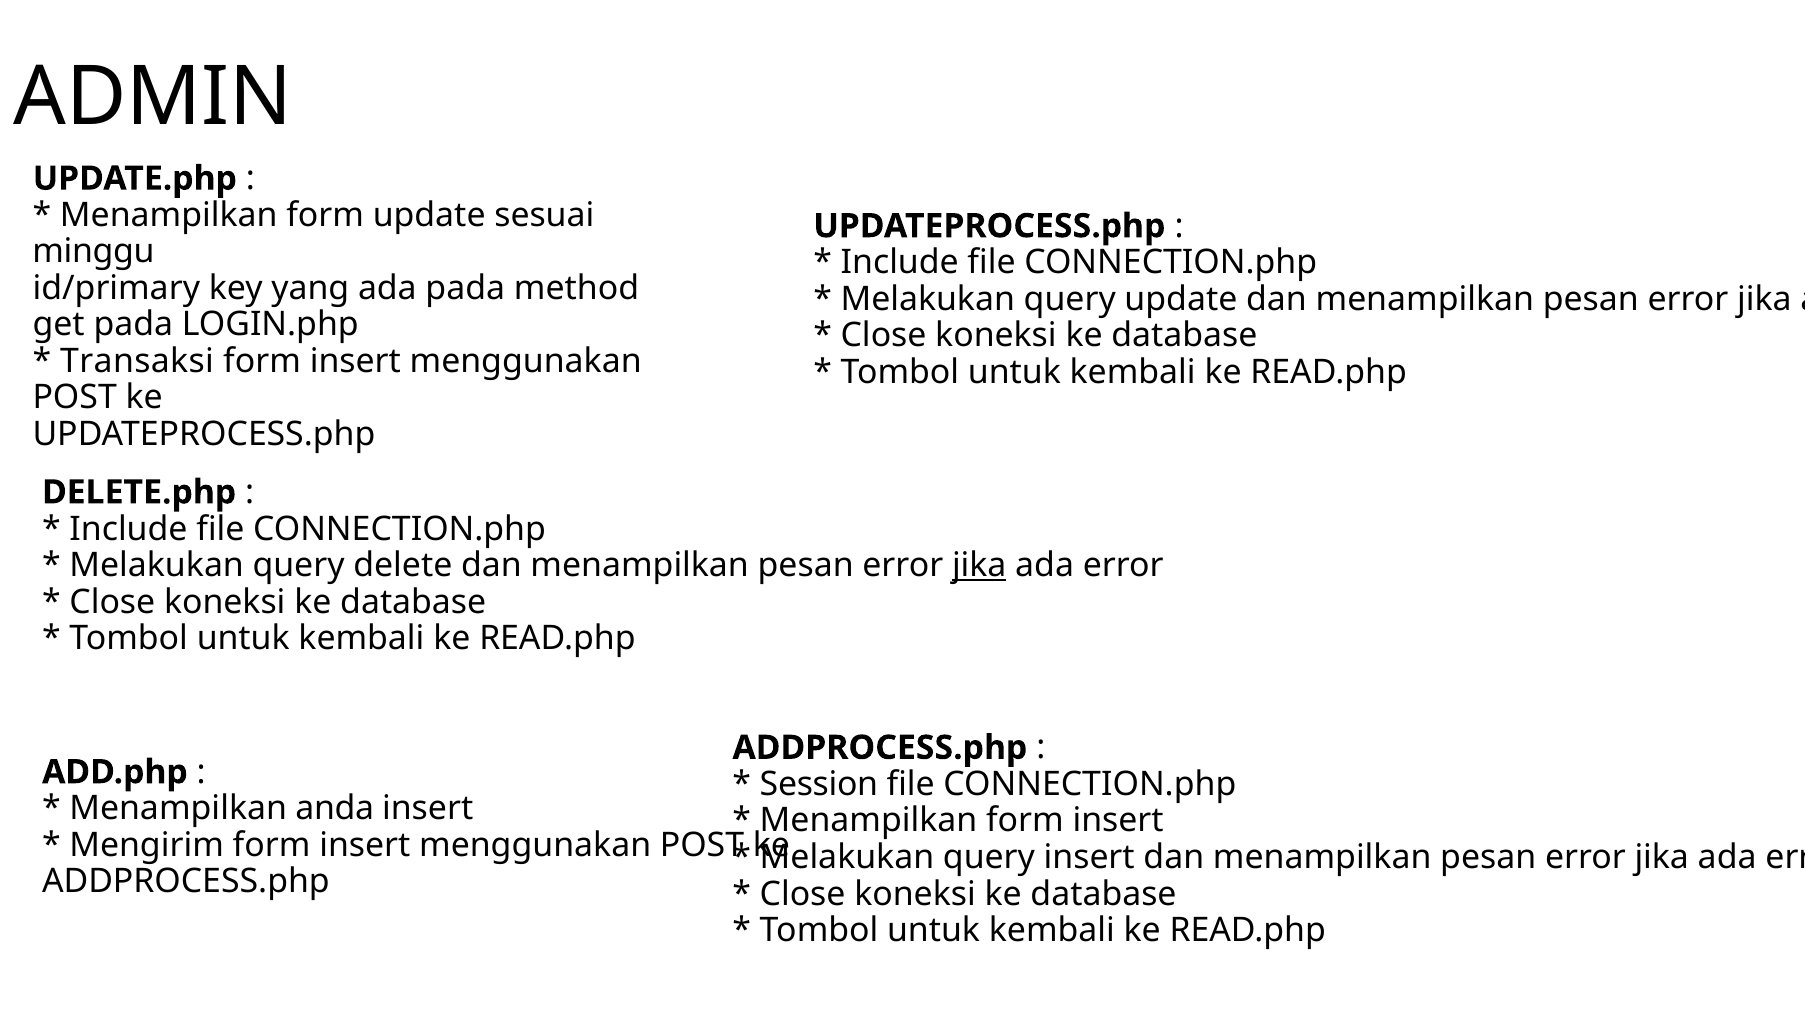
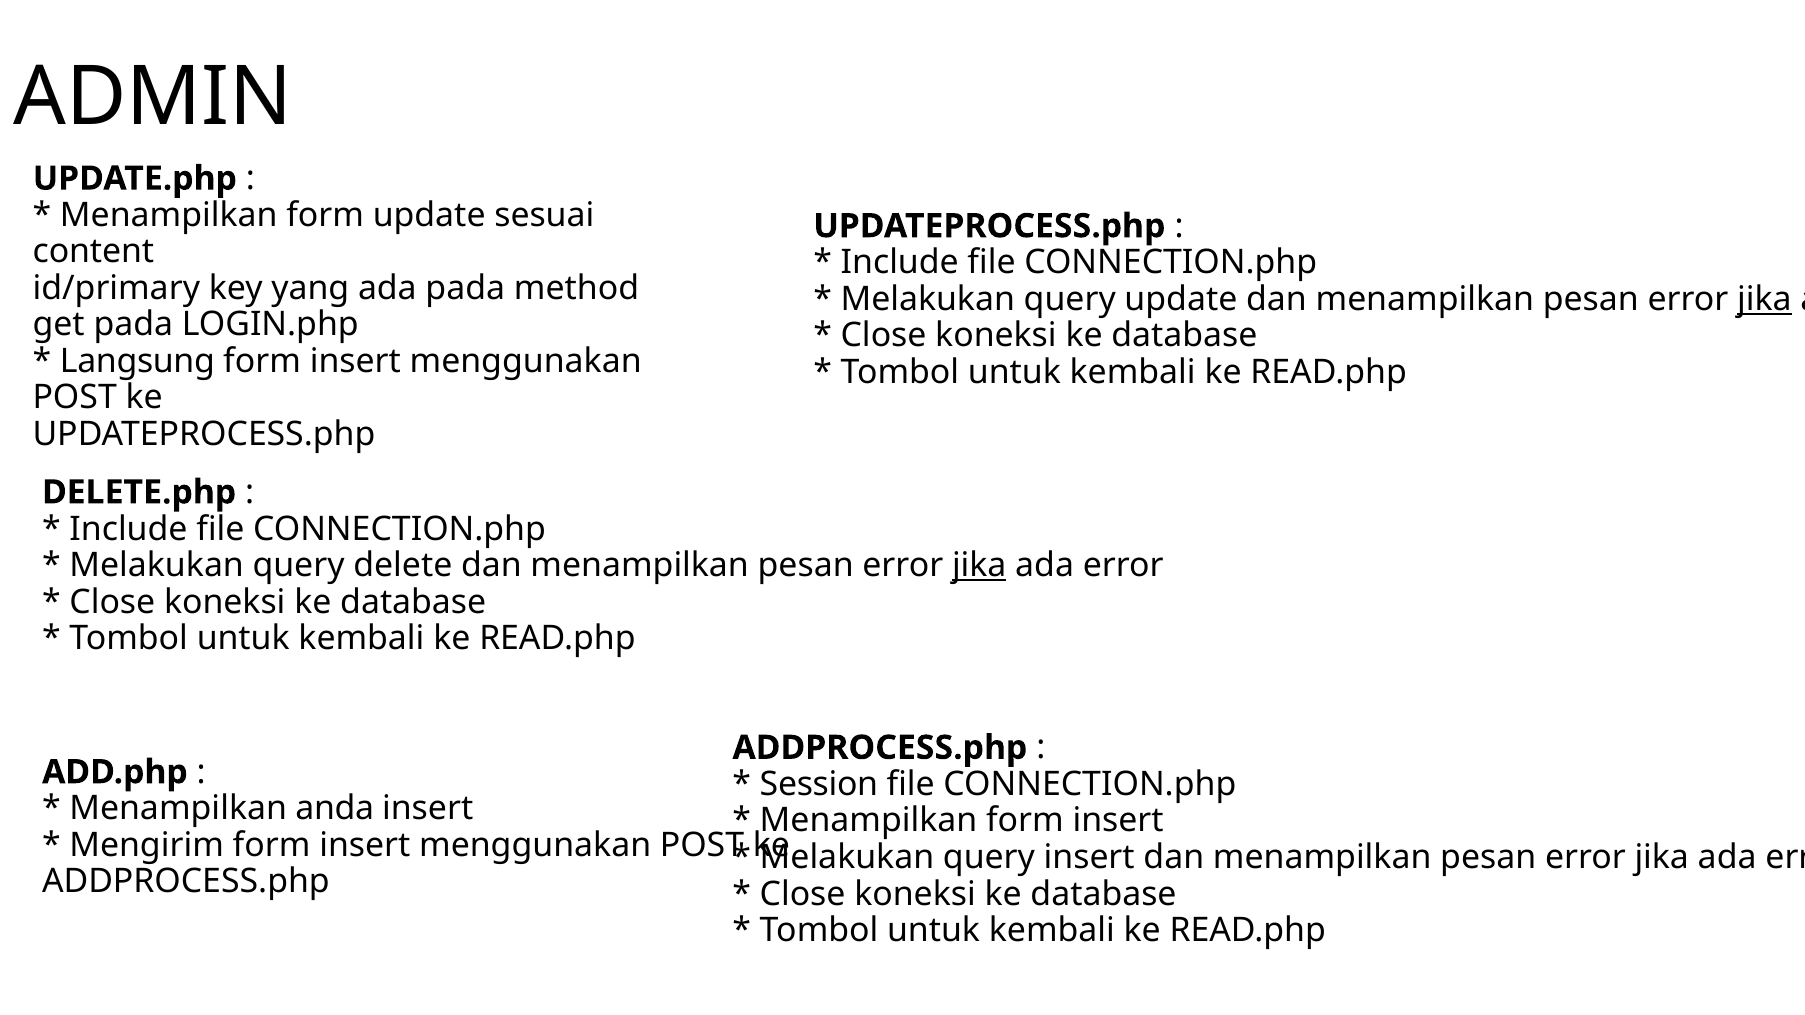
minggu: minggu -> content
jika at (1764, 299) underline: none -> present
Transaksi: Transaksi -> Langsung
